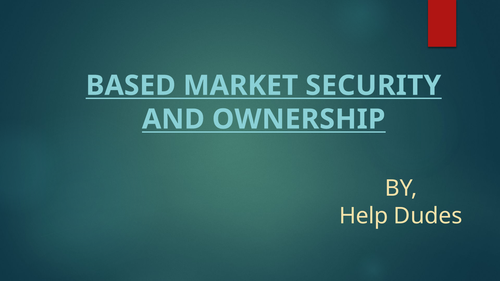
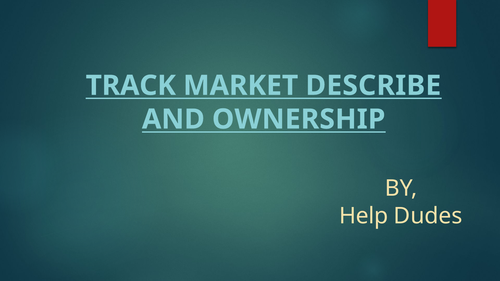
BASED: BASED -> TRACK
SECURITY: SECURITY -> DESCRIBE
